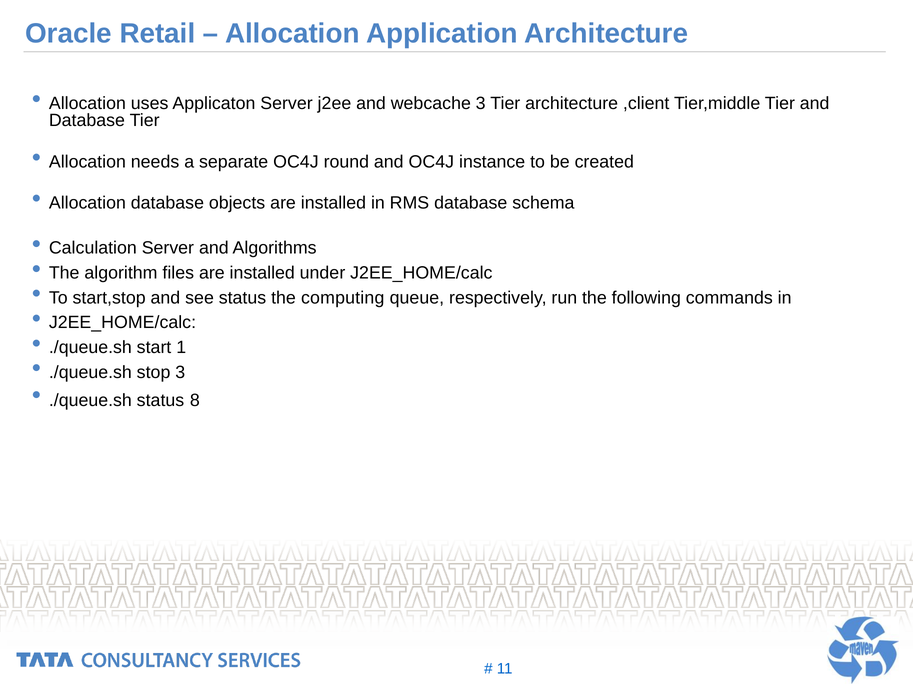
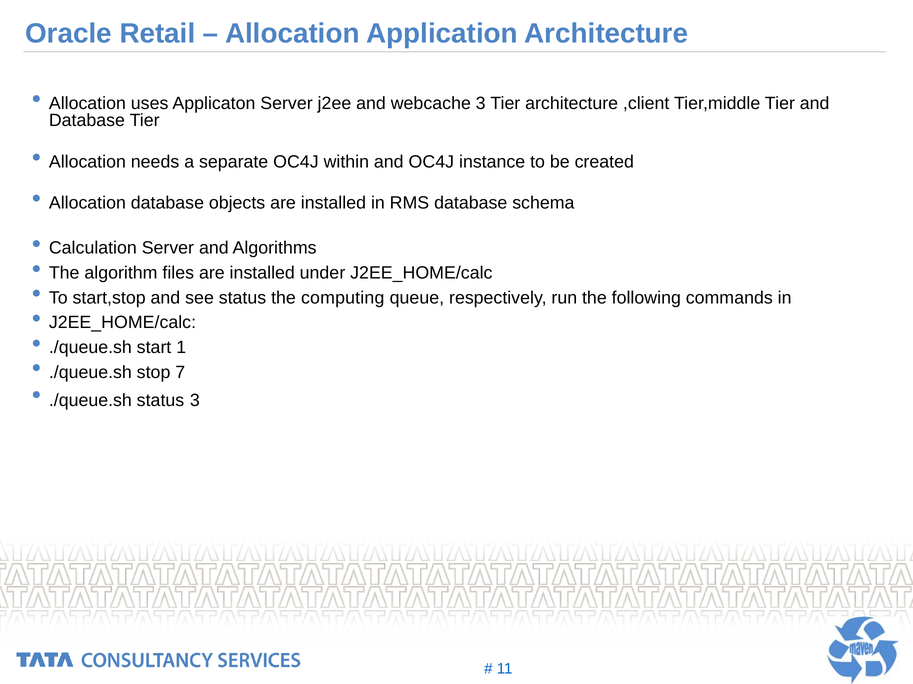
round: round -> within
stop 3: 3 -> 7
status 8: 8 -> 3
